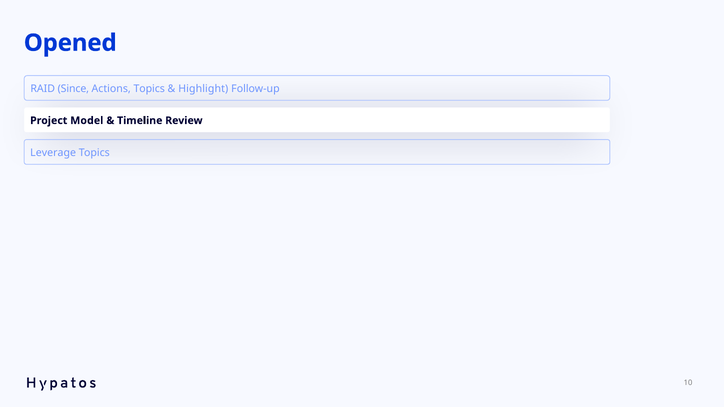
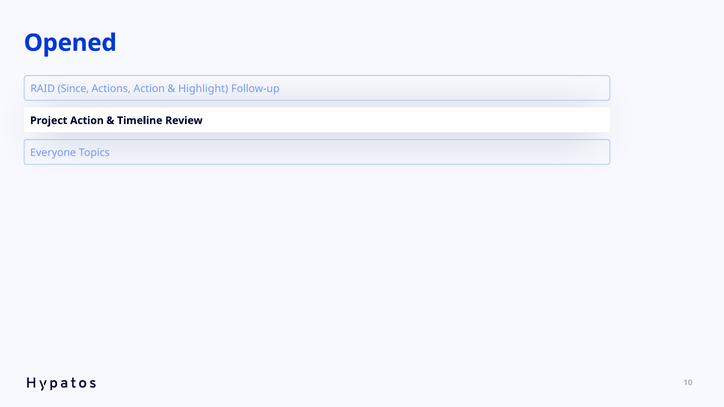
Actions Topics: Topics -> Action
Project Model: Model -> Action
Leverage: Leverage -> Everyone
